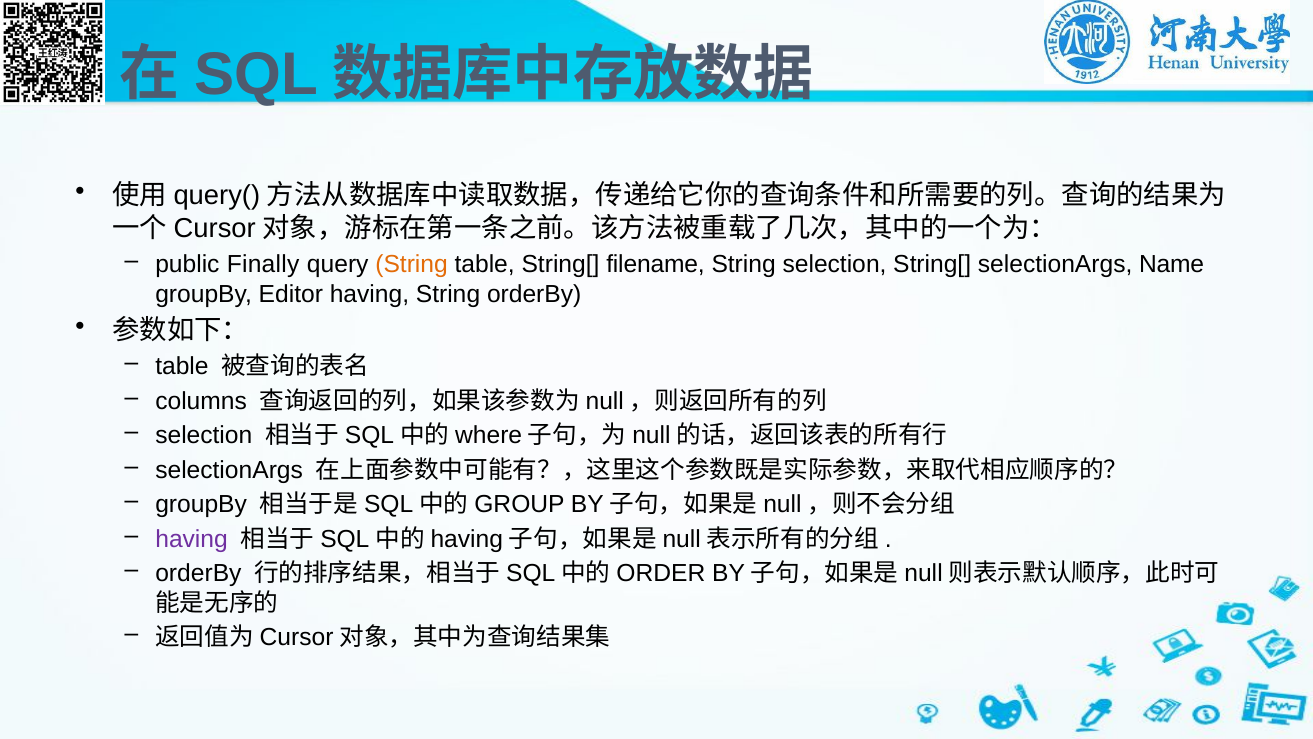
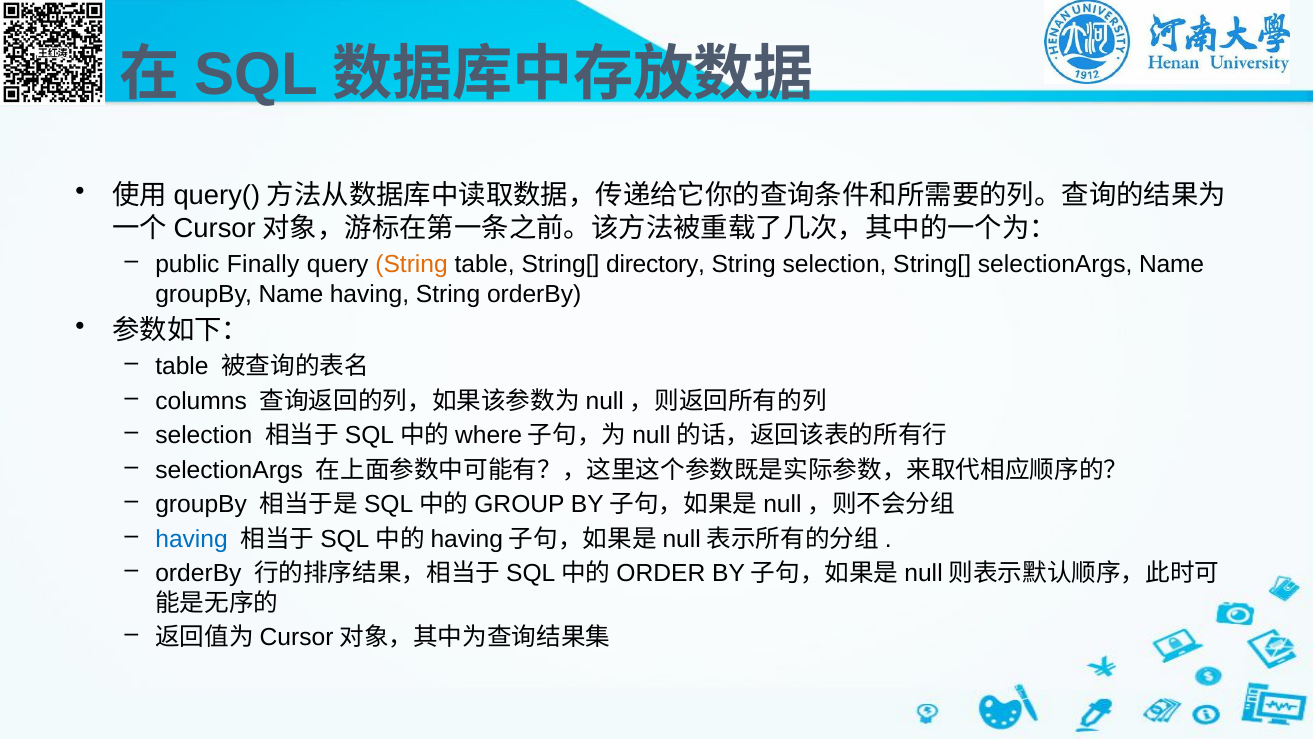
filename: filename -> directory
groupBy Editor: Editor -> Name
having at (192, 539) colour: purple -> blue
